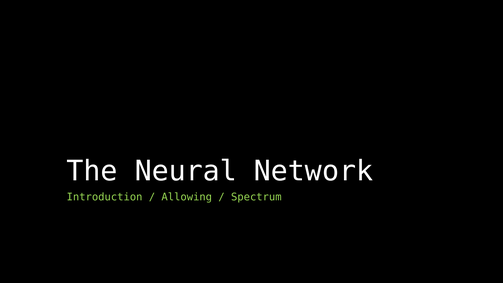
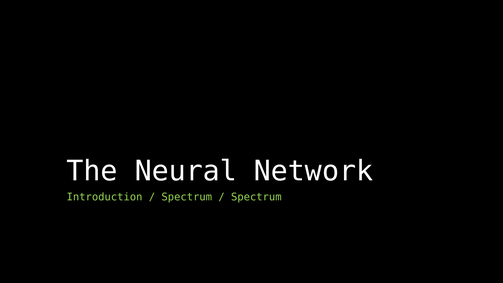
Allowing at (187, 197): Allowing -> Spectrum
